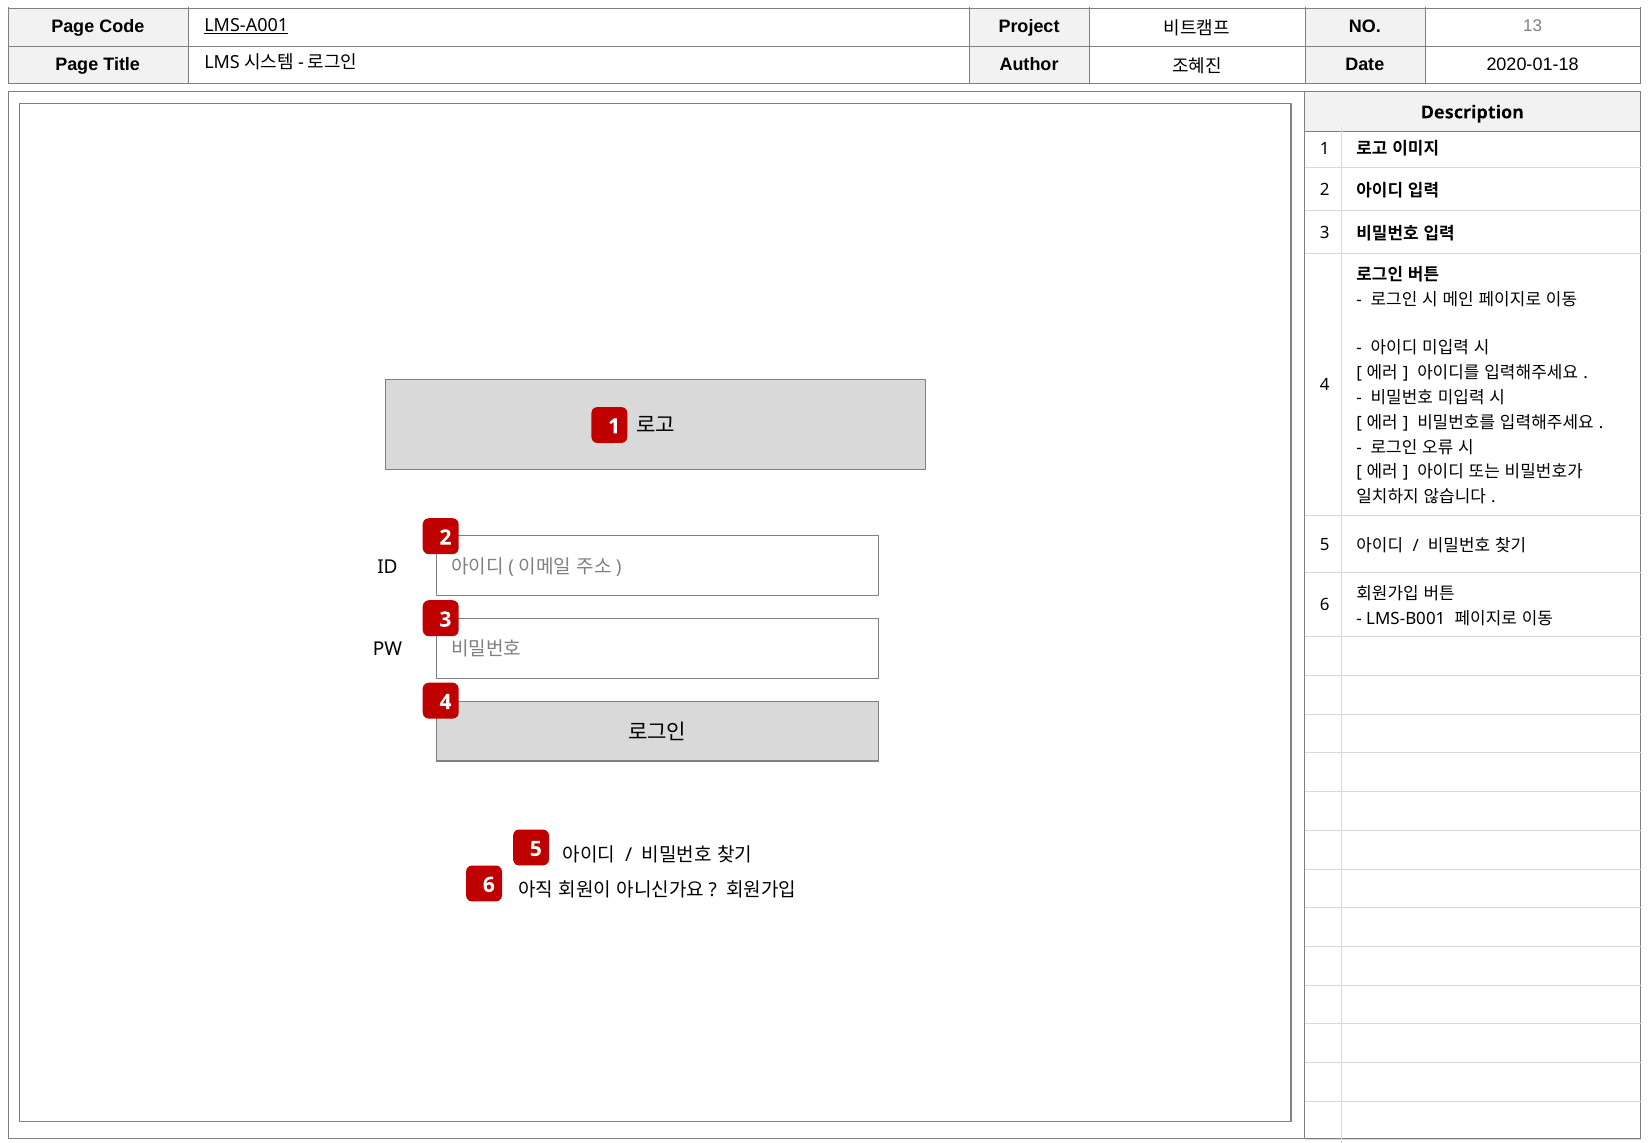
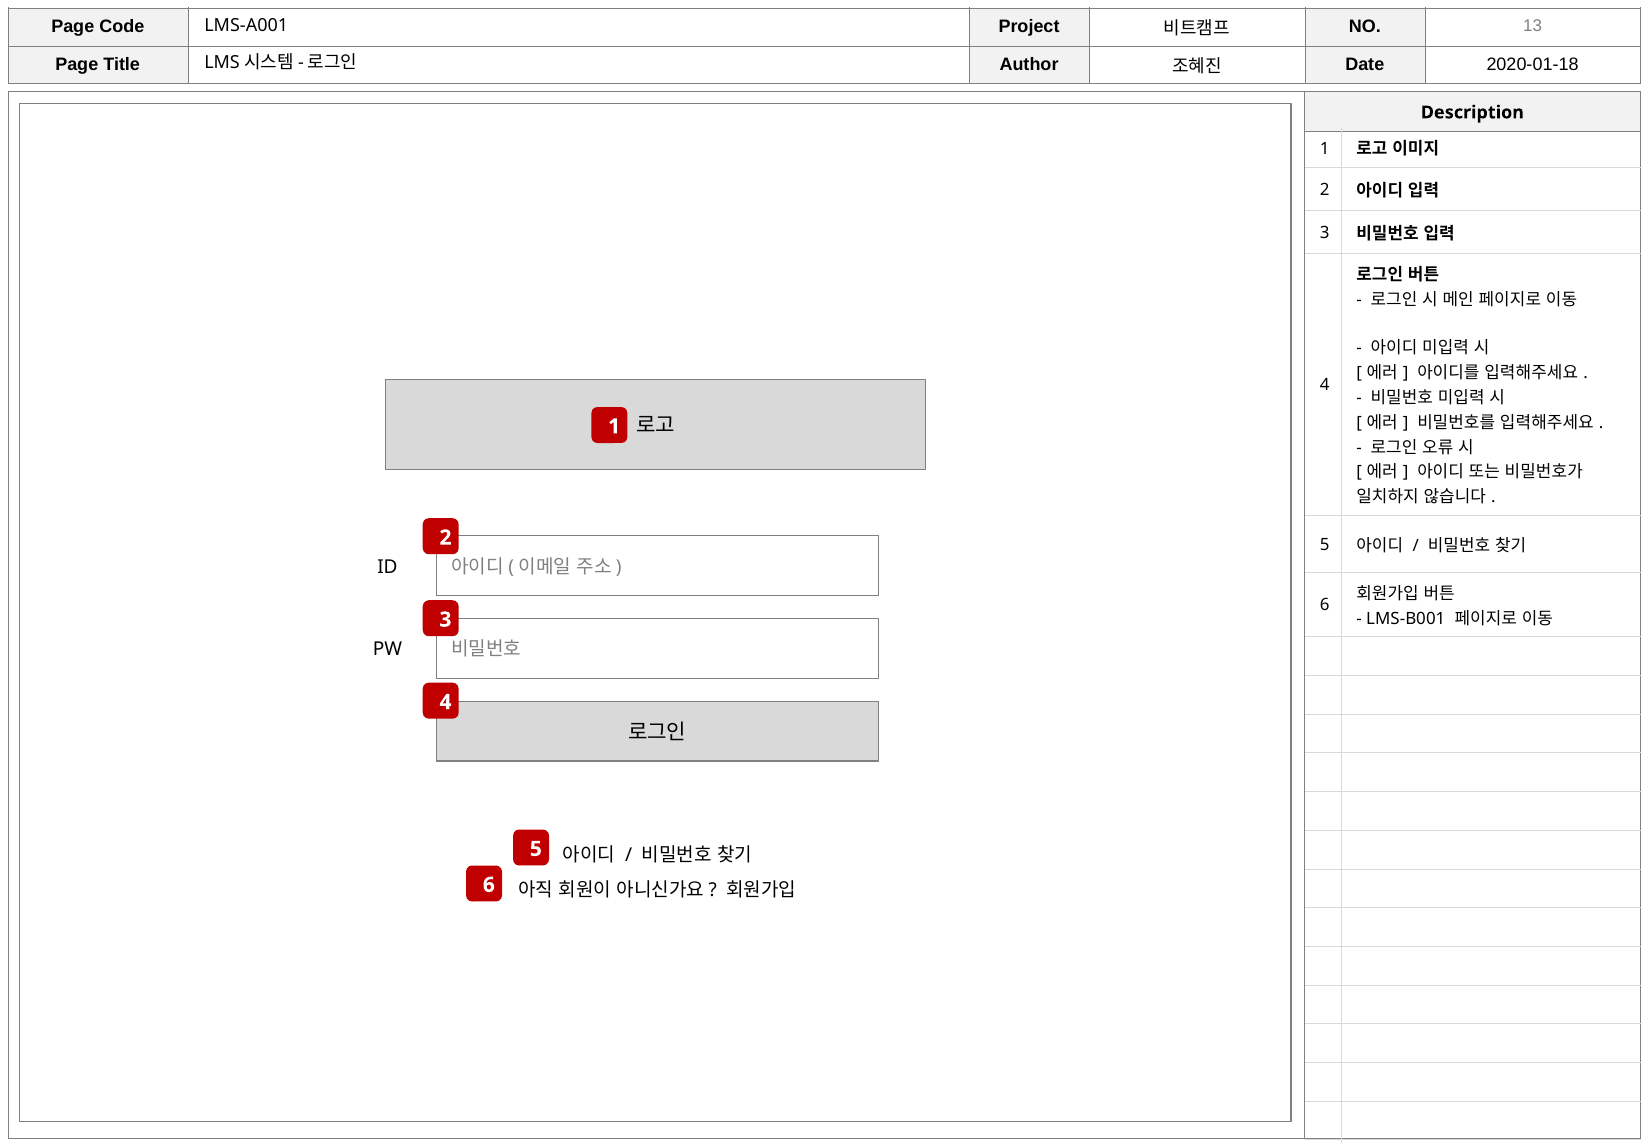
LMS-A001 underline: present -> none
